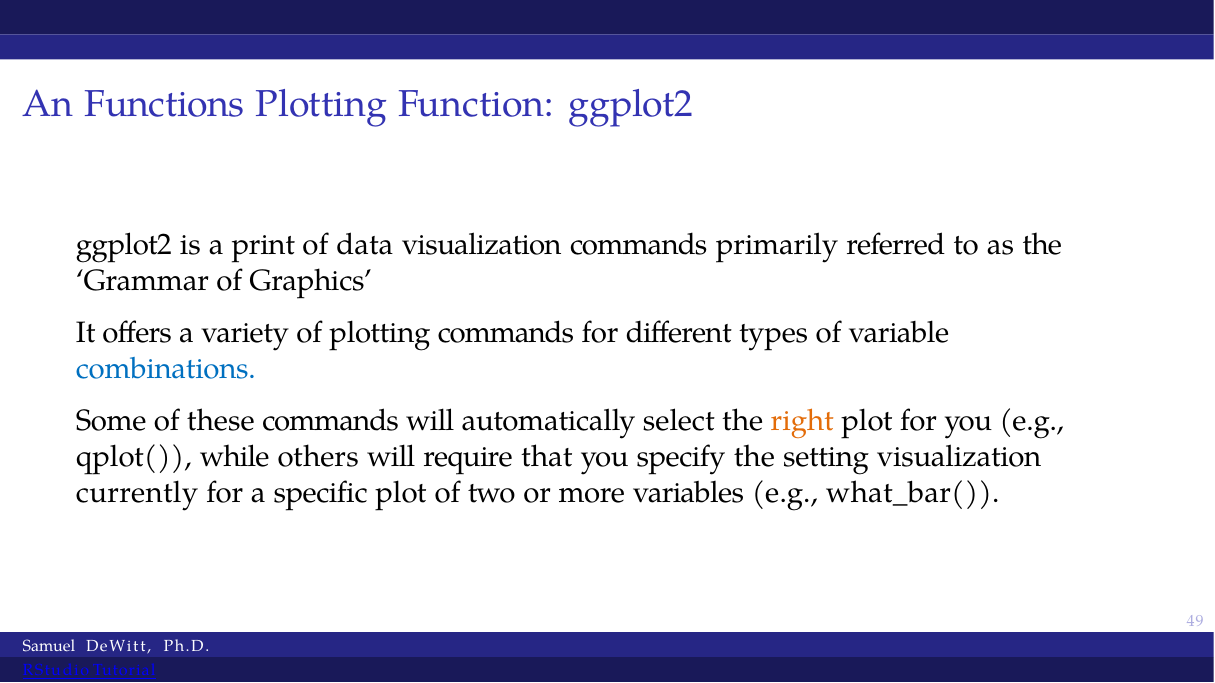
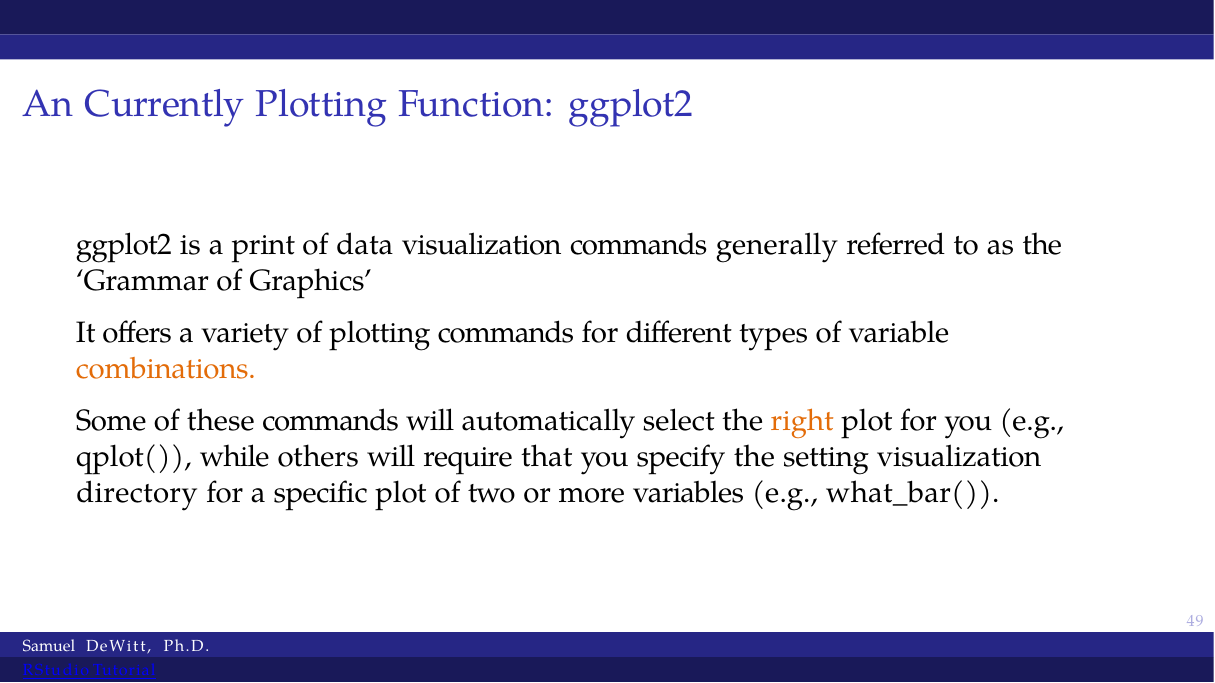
Functions: Functions -> Currently
primarily: primarily -> generally
combinations colour: blue -> orange
currently: currently -> directory
